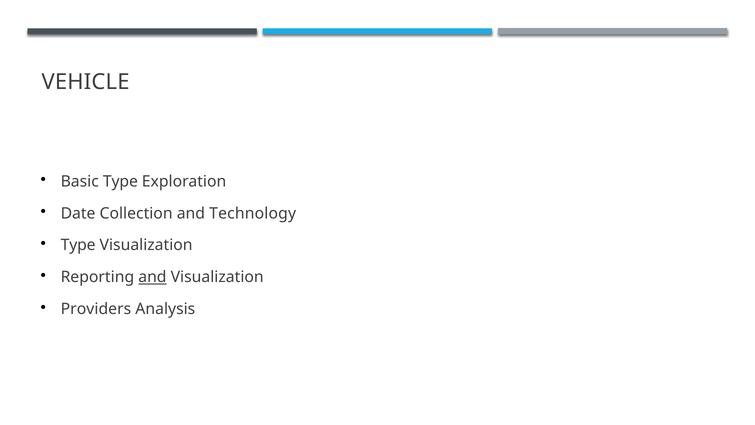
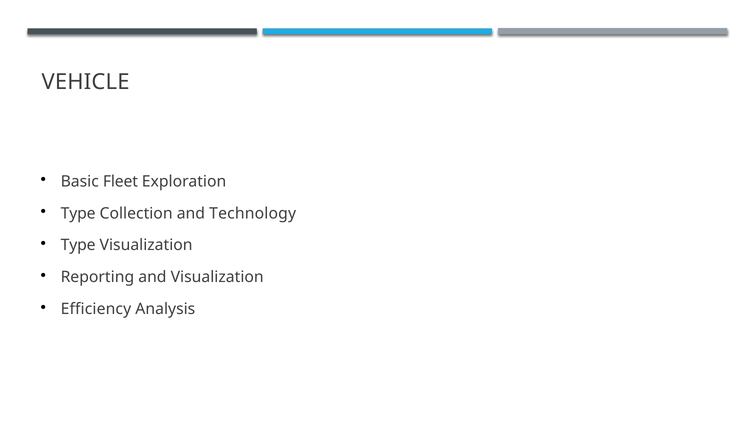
Basic Type: Type -> Fleet
Date at (78, 213): Date -> Type
and at (152, 277) underline: present -> none
Providers: Providers -> Efficiency
